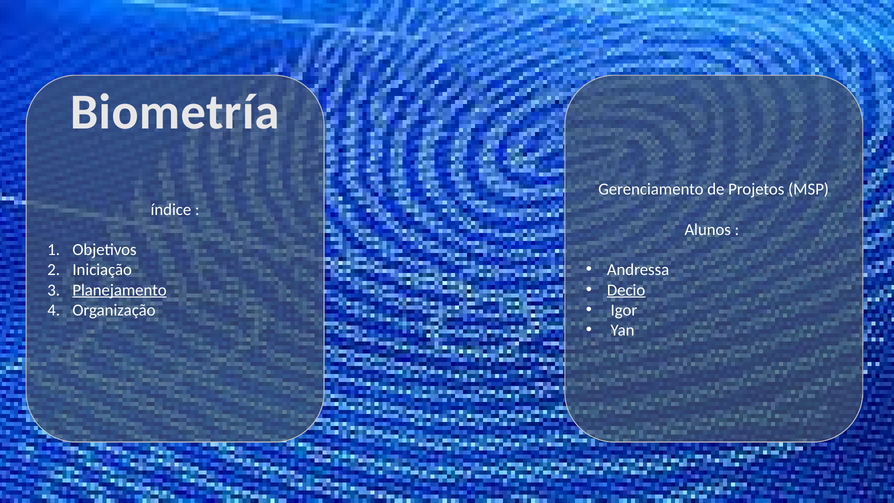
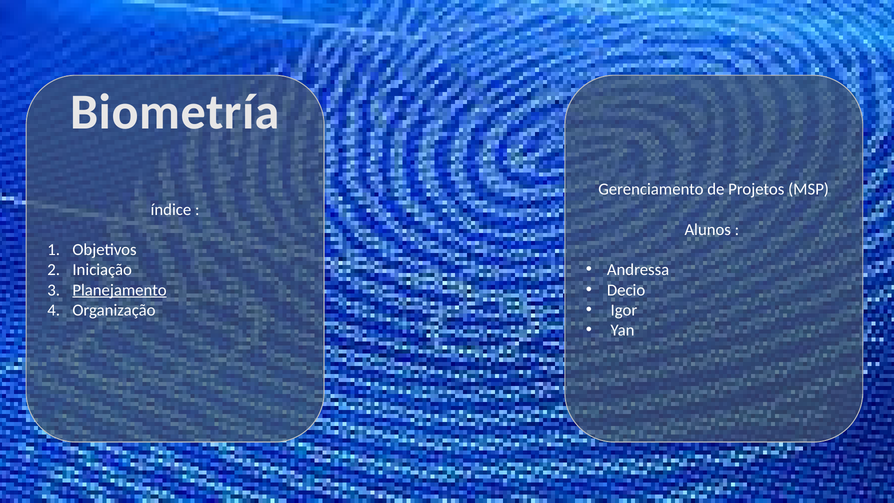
Decio underline: present -> none
